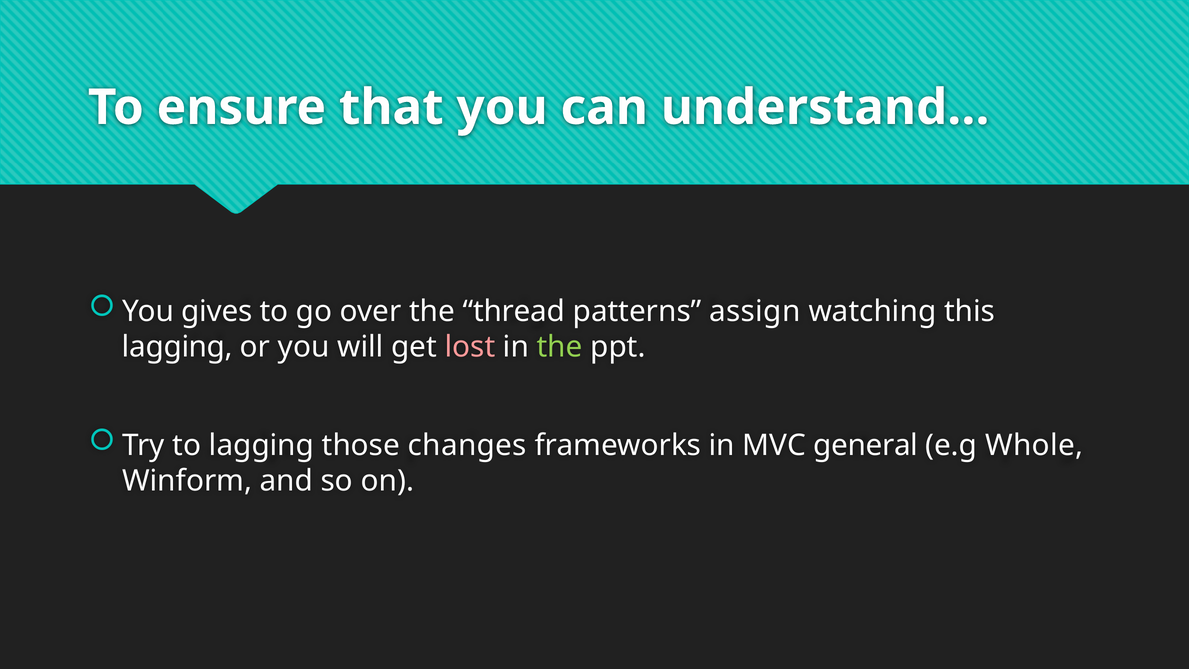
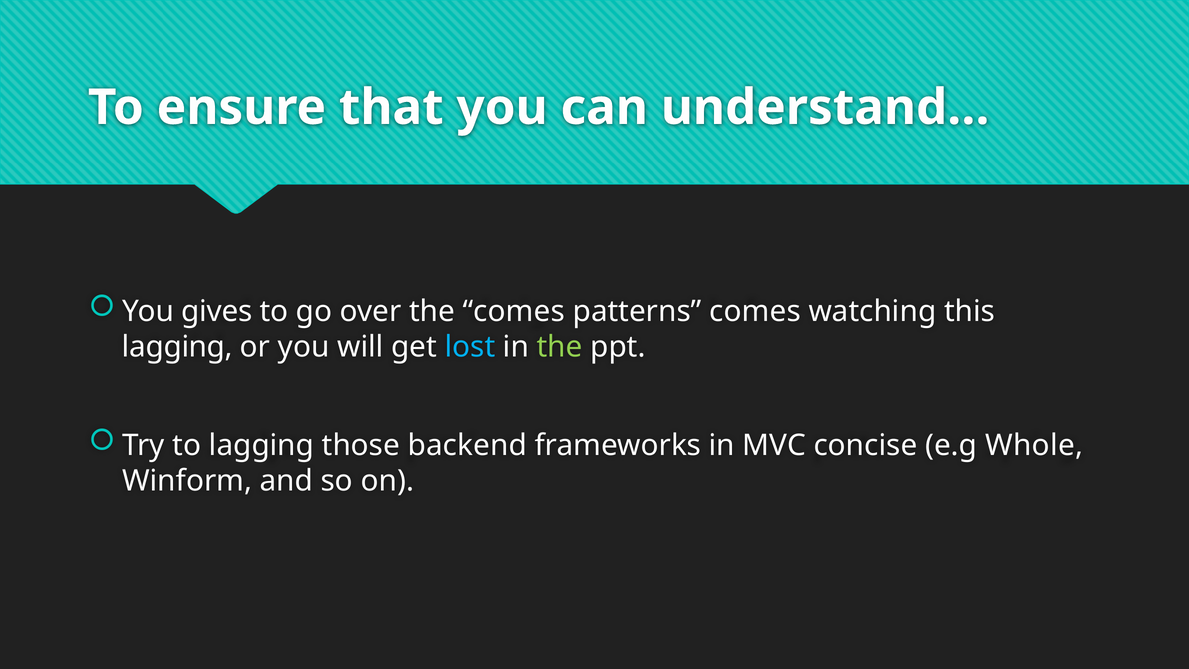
the thread: thread -> comes
patterns assign: assign -> comes
lost colour: pink -> light blue
changes: changes -> backend
general: general -> concise
